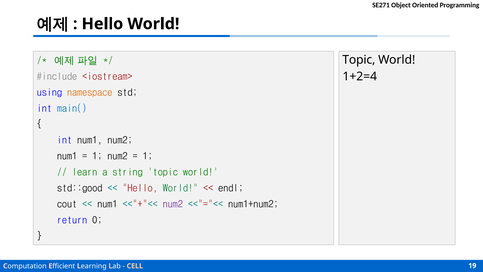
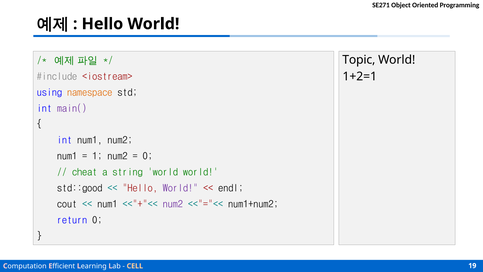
1+2=4: 1+2=4 -> 1+2=1
main( colour: blue -> purple
1 at (148, 156): 1 -> 0
learn: learn -> cheat
string topic: topic -> world
World at (180, 188) colour: green -> purple
